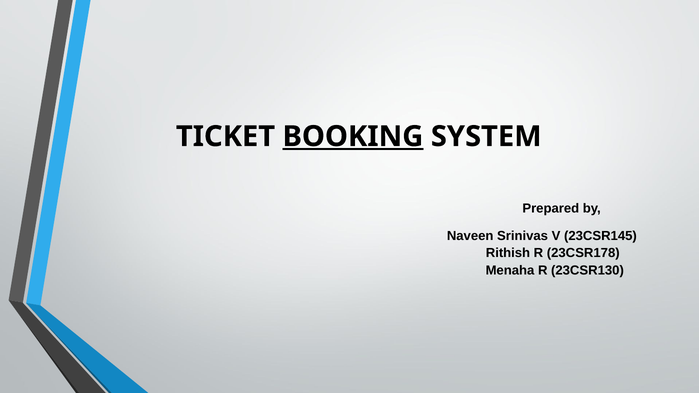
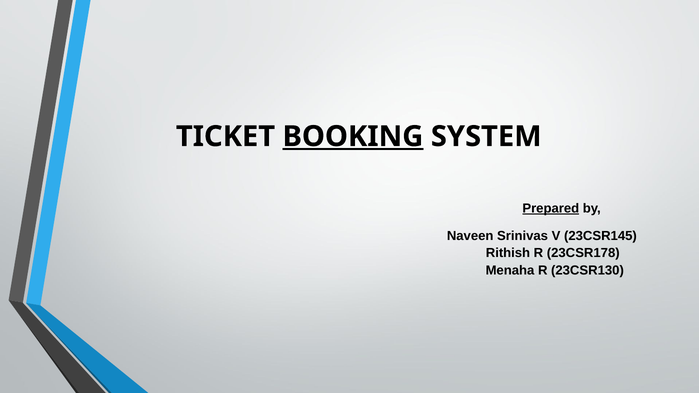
Prepared underline: none -> present
